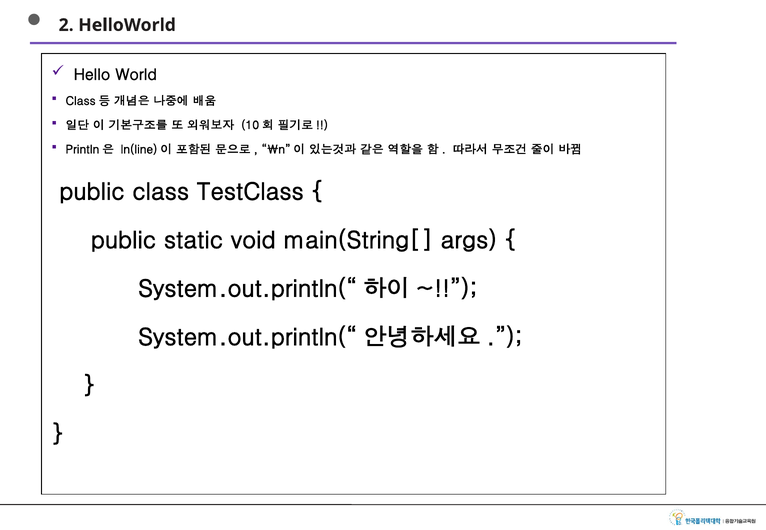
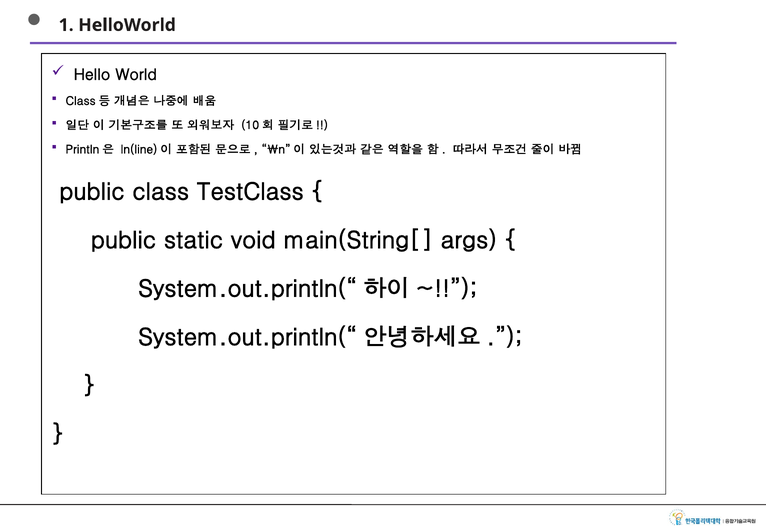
2: 2 -> 1
